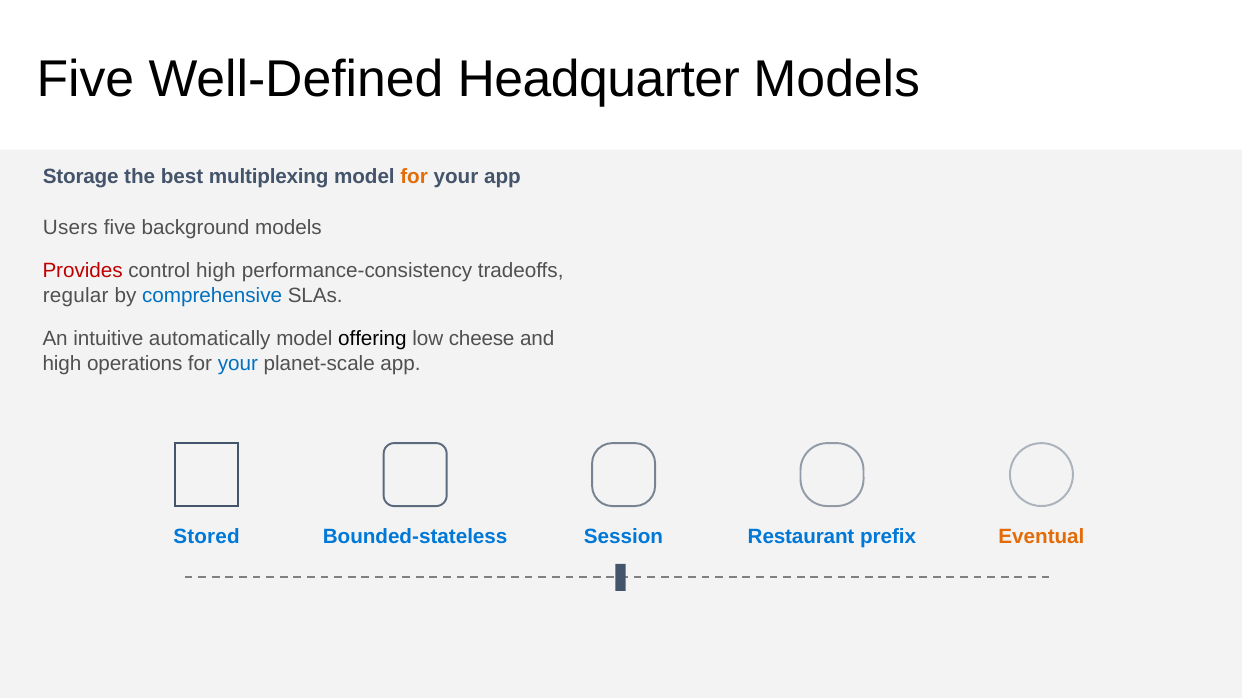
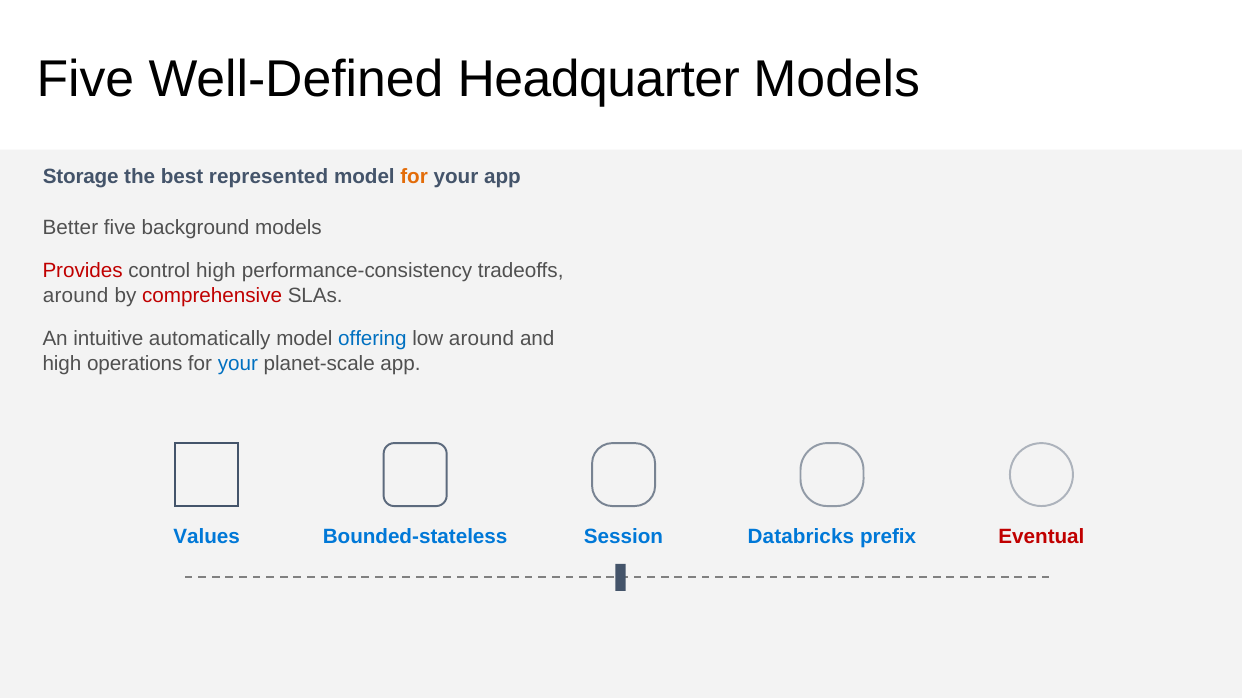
multiplexing: multiplexing -> represented
Users: Users -> Better
regular at (76, 296): regular -> around
comprehensive colour: blue -> red
offering colour: black -> blue
low cheese: cheese -> around
Stored: Stored -> Values
Restaurant: Restaurant -> Databricks
Eventual colour: orange -> red
